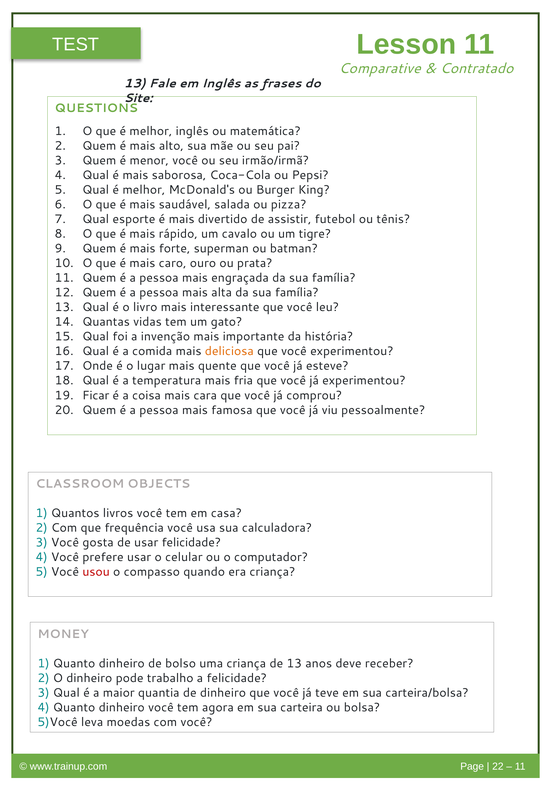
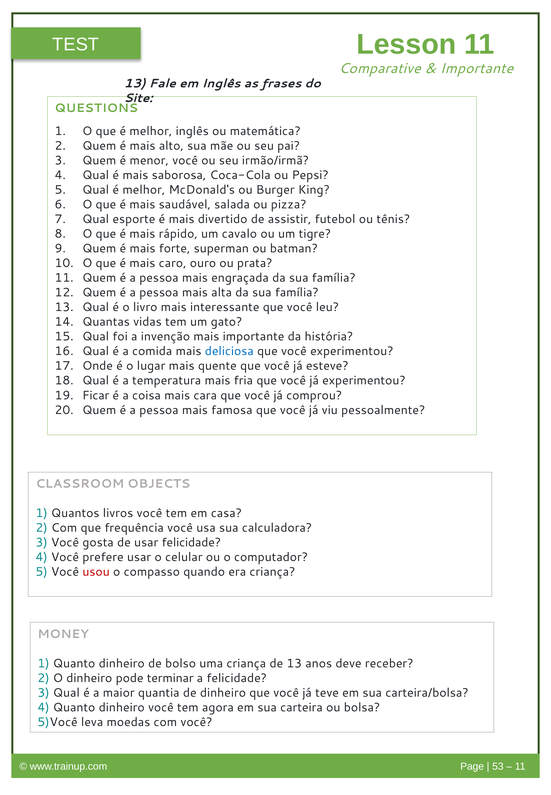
Contratado at (477, 69): Contratado -> Importante
deliciosa colour: orange -> blue
trabalho: trabalho -> terminar
22: 22 -> 53
